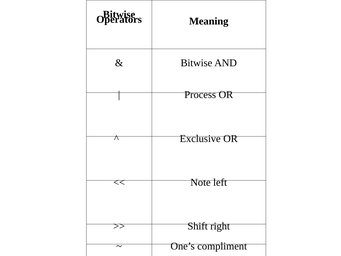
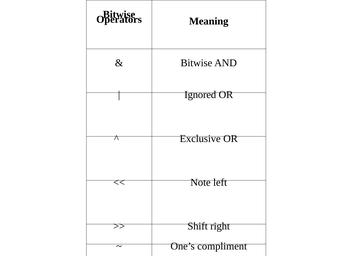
Process: Process -> Ignored
